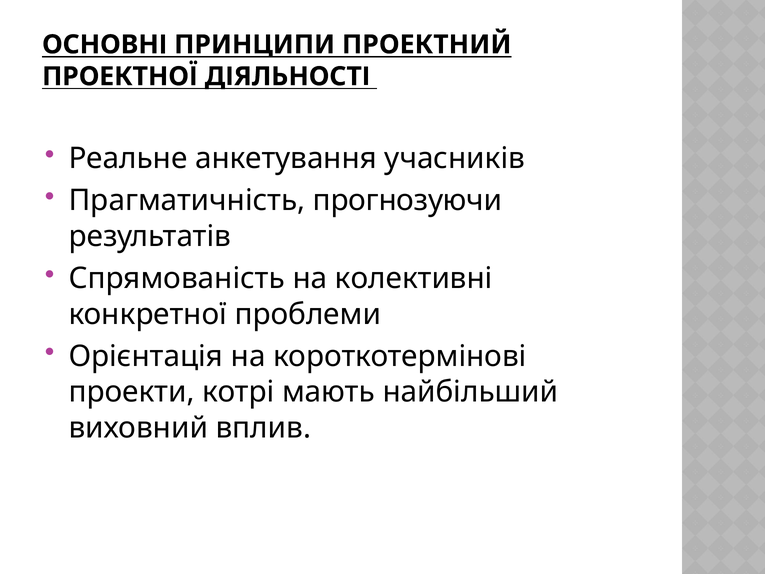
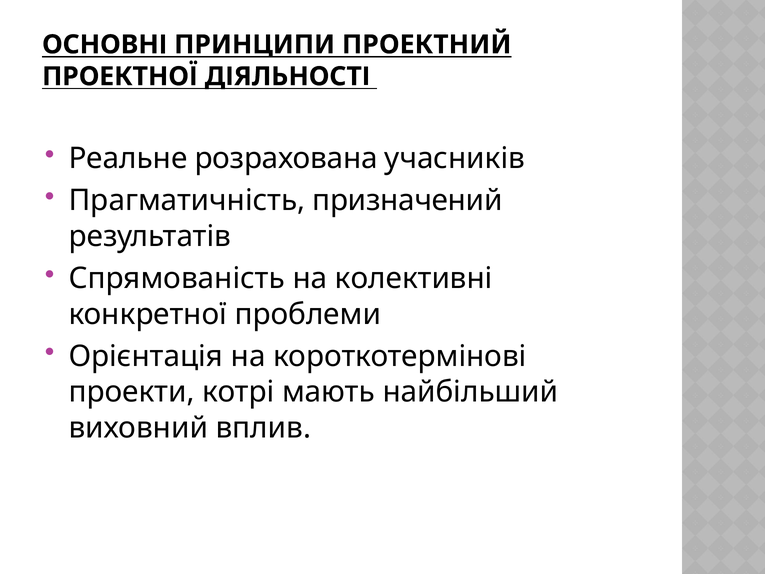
анкетування: анкетування -> розрахована
прогнозуючи: прогнозуючи -> призначений
